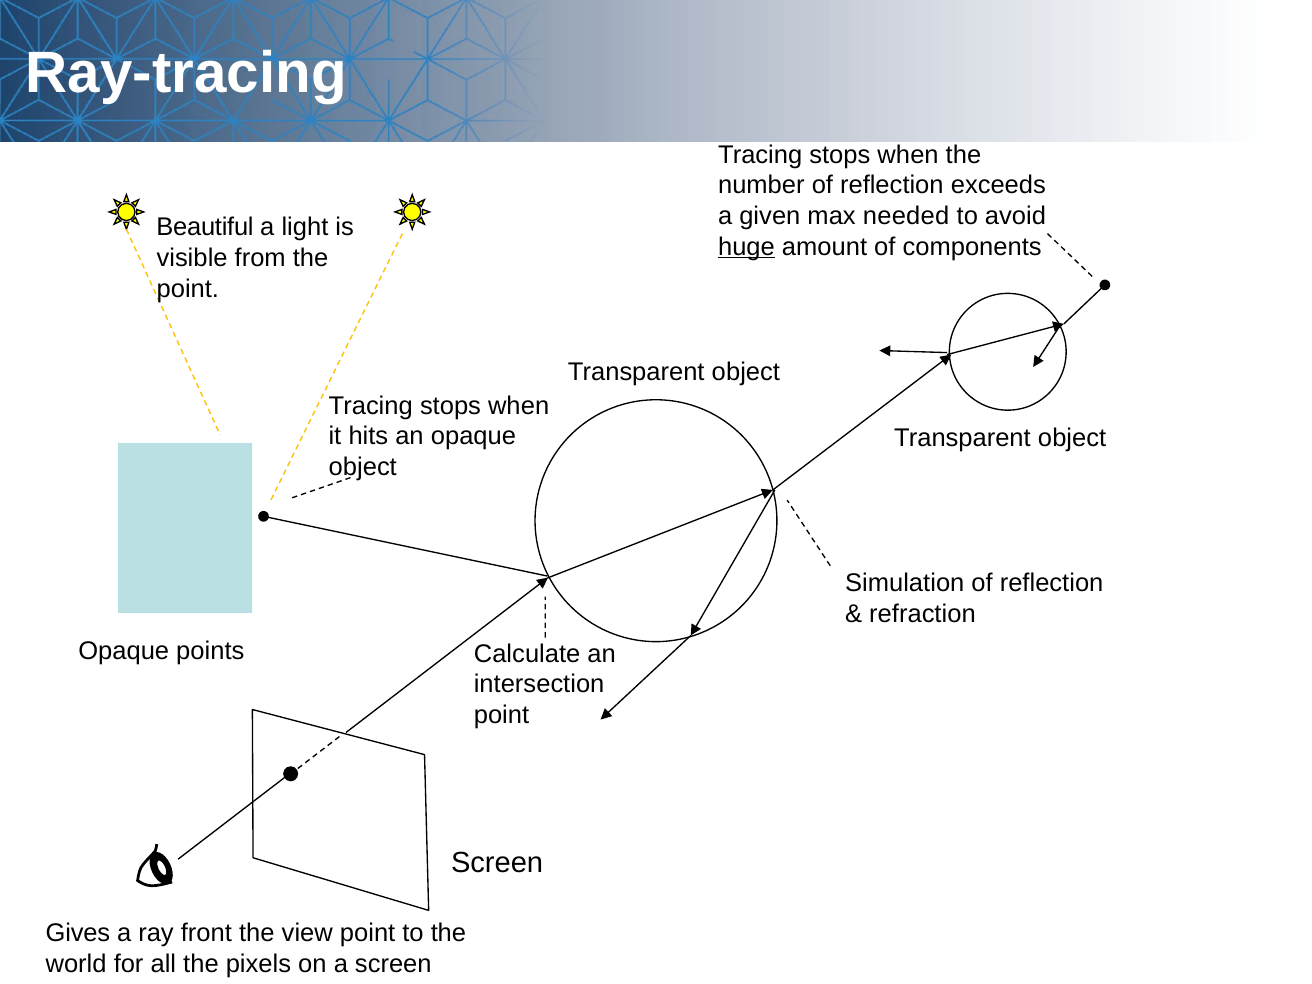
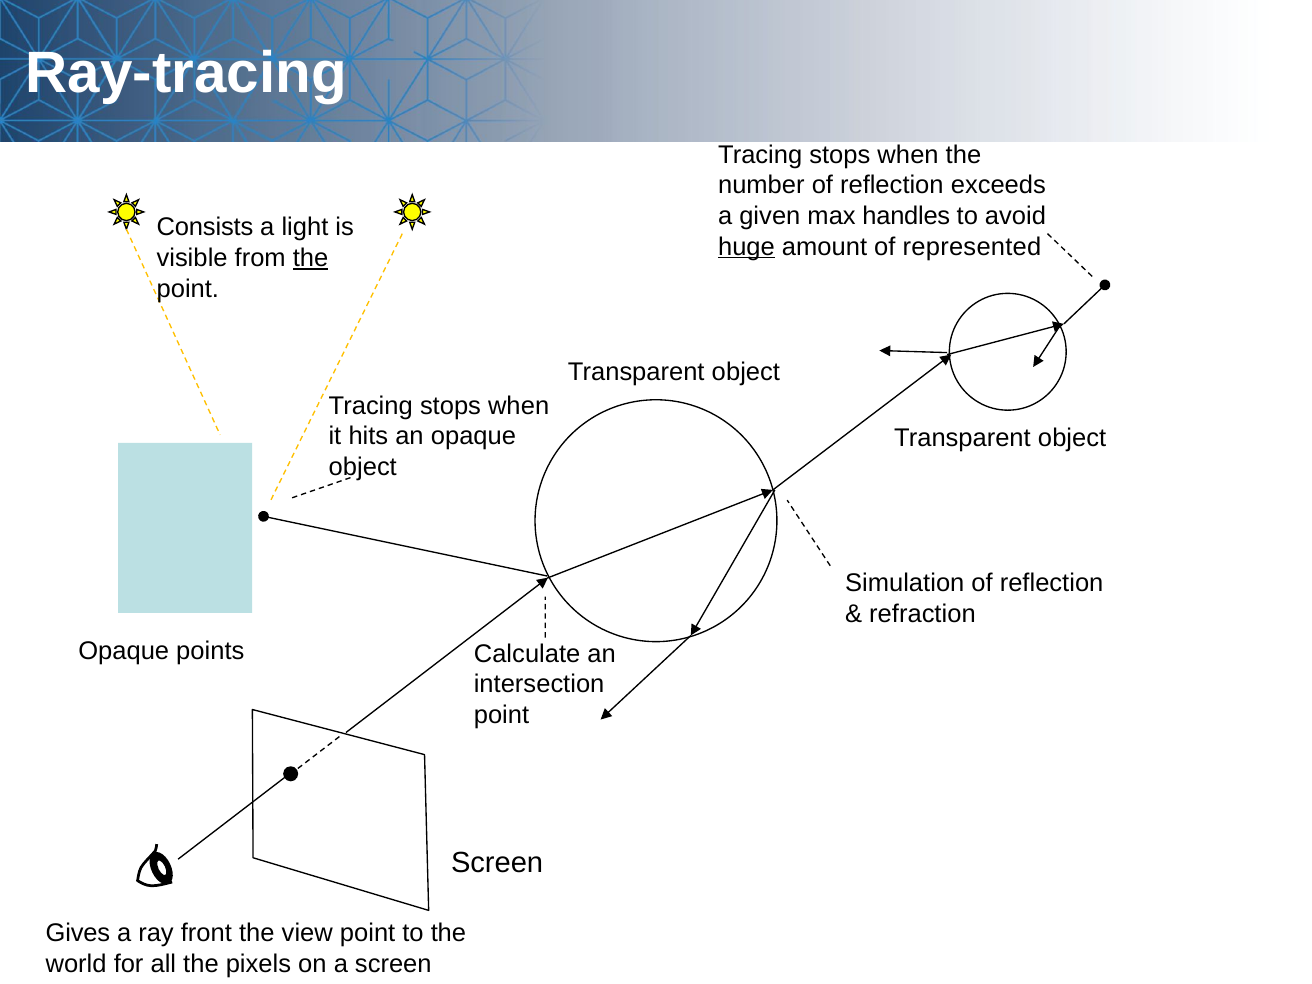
needed: needed -> handles
Beautiful: Beautiful -> Consists
components: components -> represented
the at (311, 258) underline: none -> present
